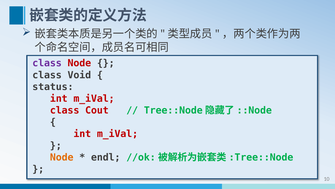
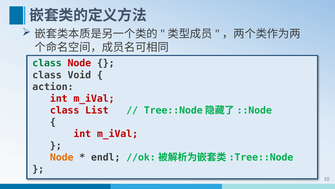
class at (47, 63) colour: purple -> green
status: status -> action
Cout: Cout -> List
